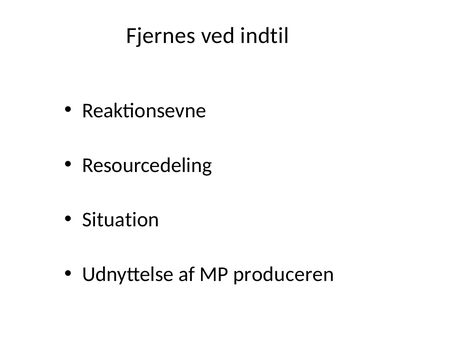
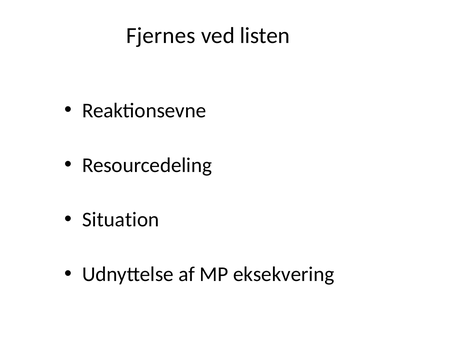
indtil: indtil -> listen
produceren: produceren -> eksekvering
